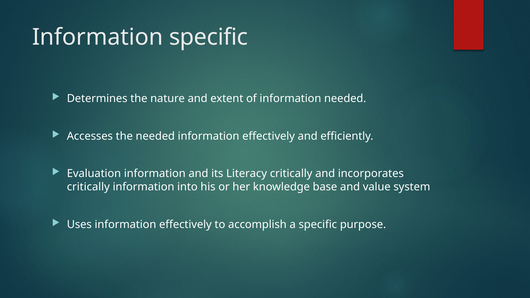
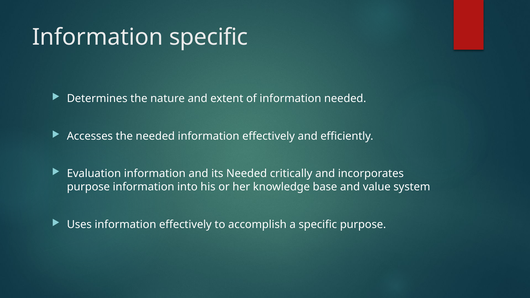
its Literacy: Literacy -> Needed
critically at (88, 187): critically -> purpose
